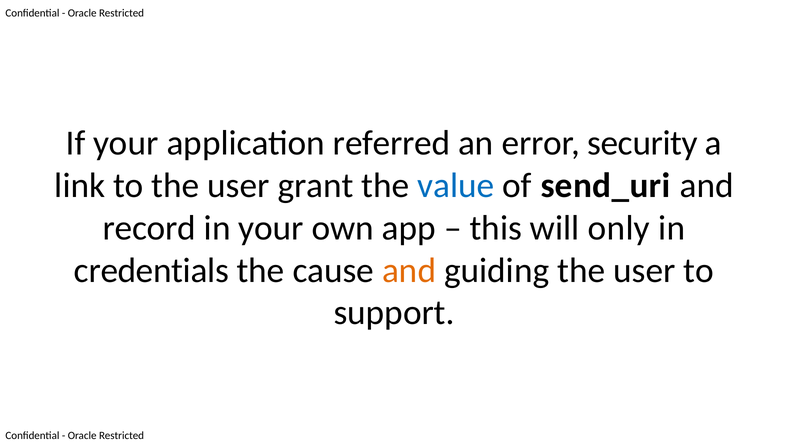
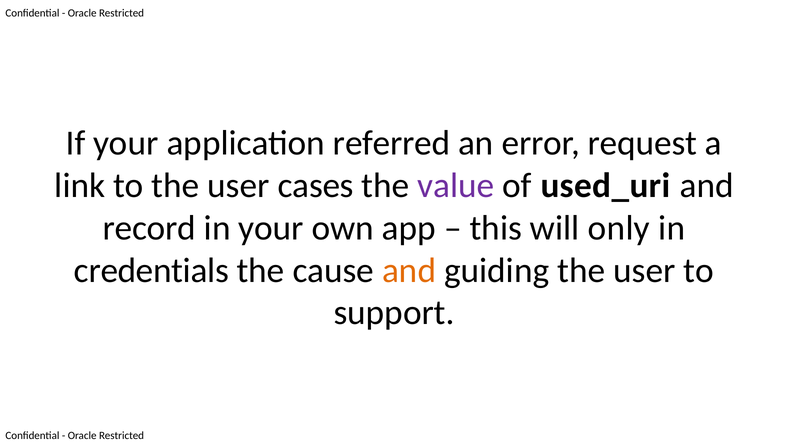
security: security -> request
grant: grant -> cases
value colour: blue -> purple
send_uri: send_uri -> used_uri
